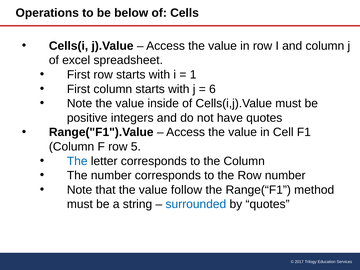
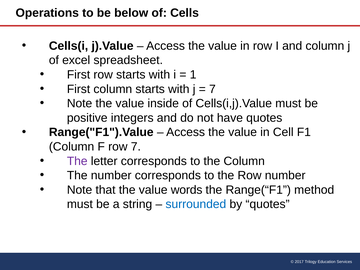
6 at (212, 89): 6 -> 7
row 5: 5 -> 7
The at (77, 161) colour: blue -> purple
follow: follow -> words
